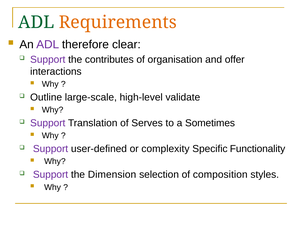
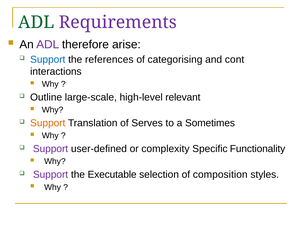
Requirements colour: orange -> purple
clear: clear -> arise
Support at (48, 60) colour: purple -> blue
contributes: contributes -> references
organisation: organisation -> categorising
offer: offer -> cont
validate: validate -> relevant
Support at (48, 123) colour: purple -> orange
Dimension: Dimension -> Executable
